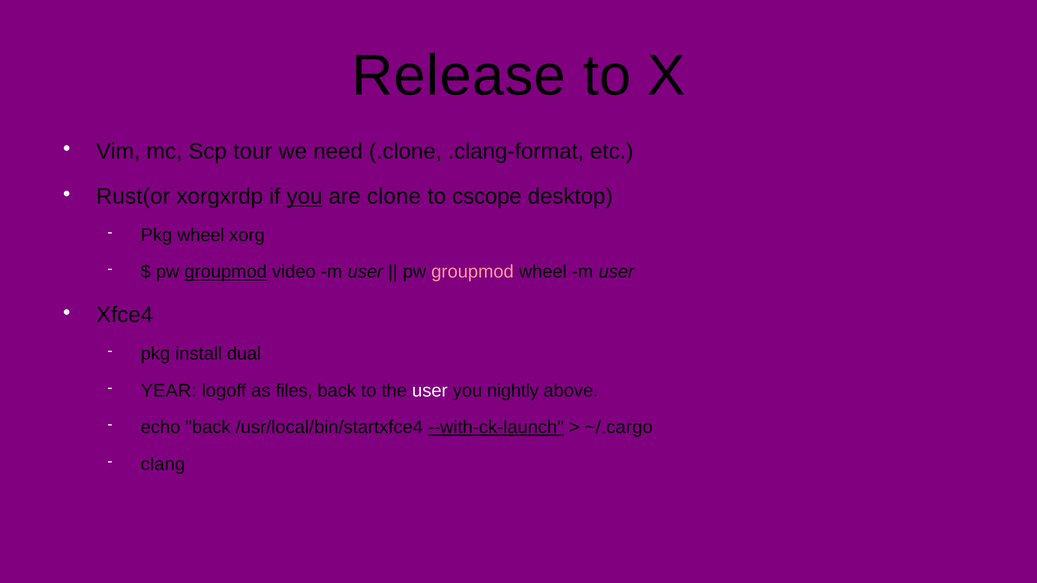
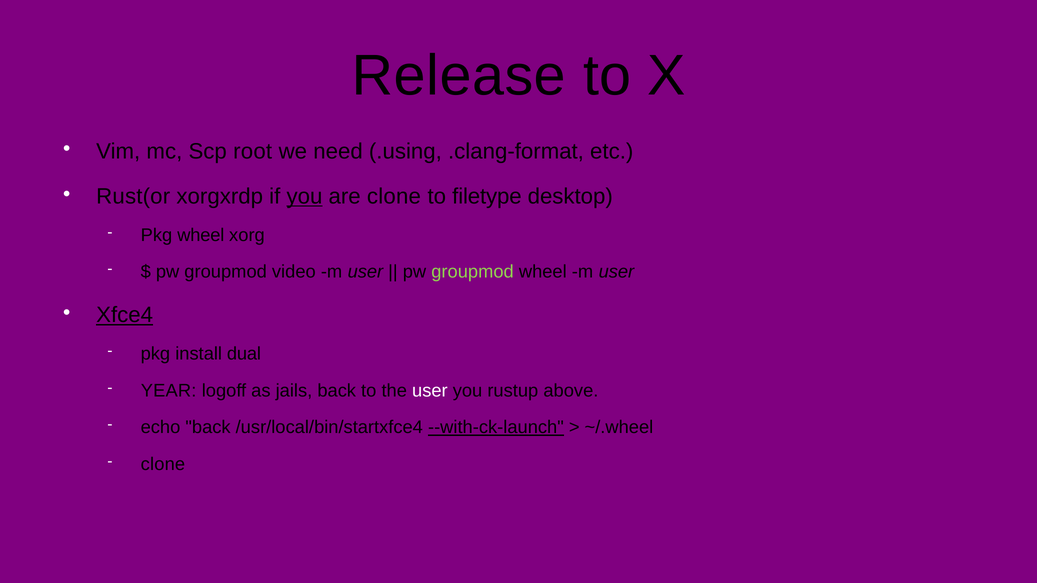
tour: tour -> root
.clone: .clone -> .using
cscope: cscope -> filetype
groupmod at (226, 272) underline: present -> none
groupmod at (473, 272) colour: pink -> light green
Xfce4 underline: none -> present
files: files -> jails
nightly: nightly -> rustup
~/.cargo: ~/.cargo -> ~/.wheel
clang at (163, 464): clang -> clone
